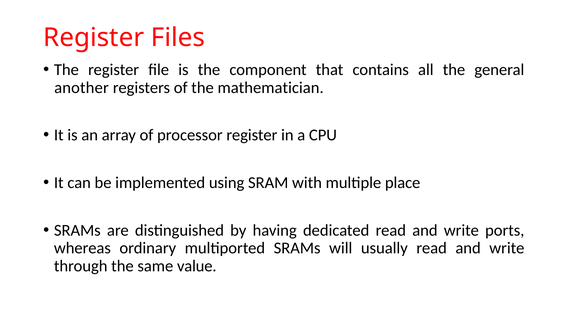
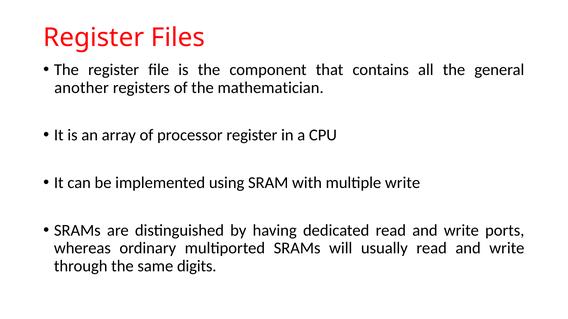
multiple place: place -> write
value: value -> digits
